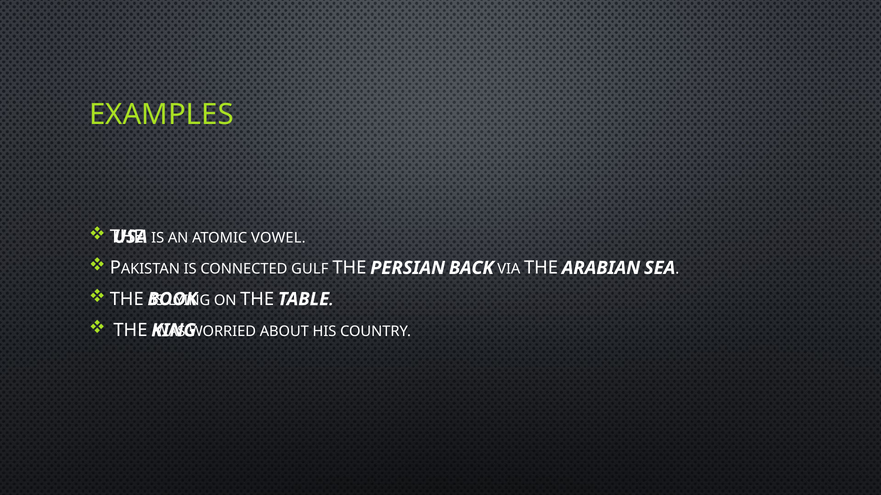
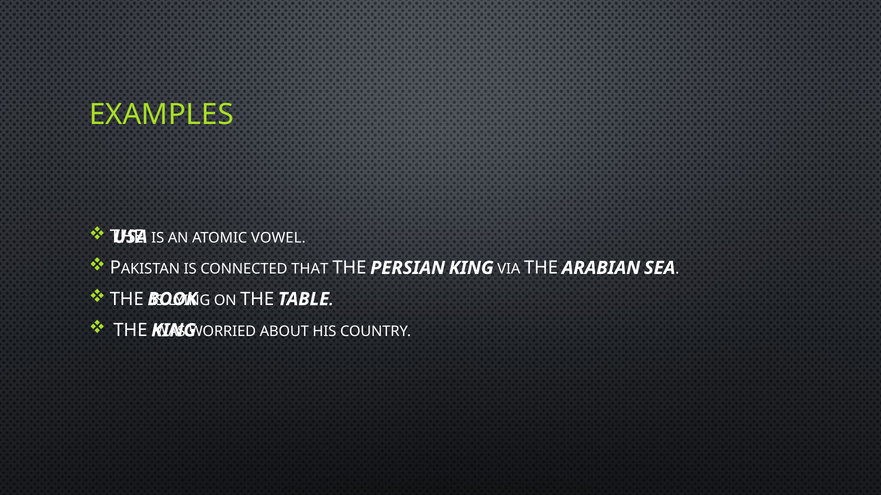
GULF: GULF -> THAT
PERSIAN BACK: BACK -> KING
